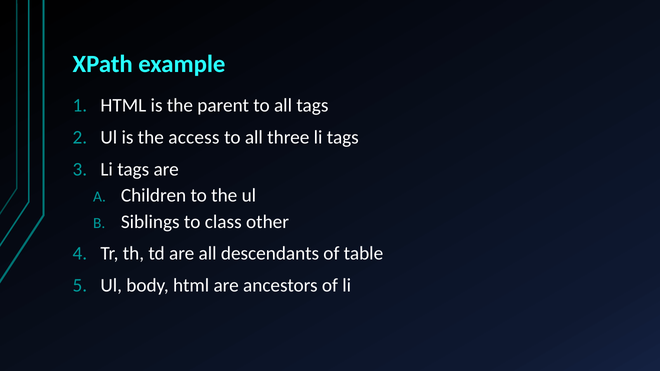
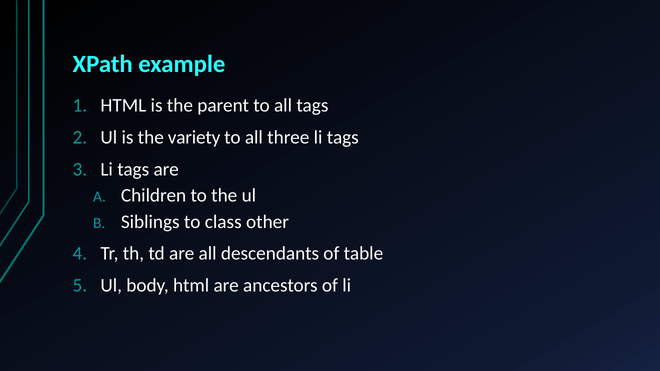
access: access -> variety
